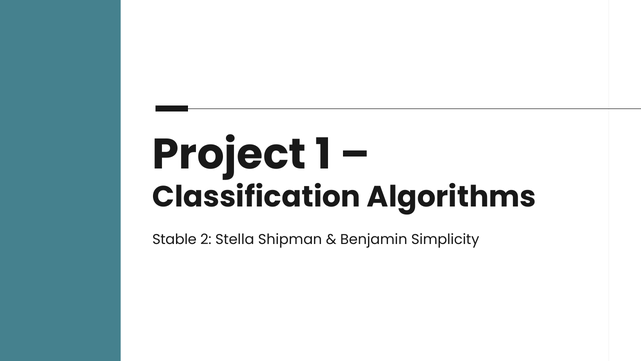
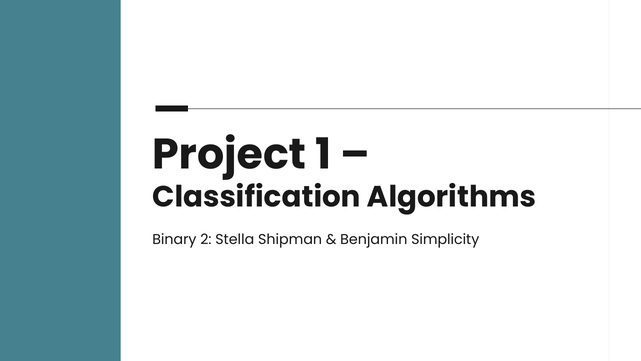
Stable: Stable -> Binary
